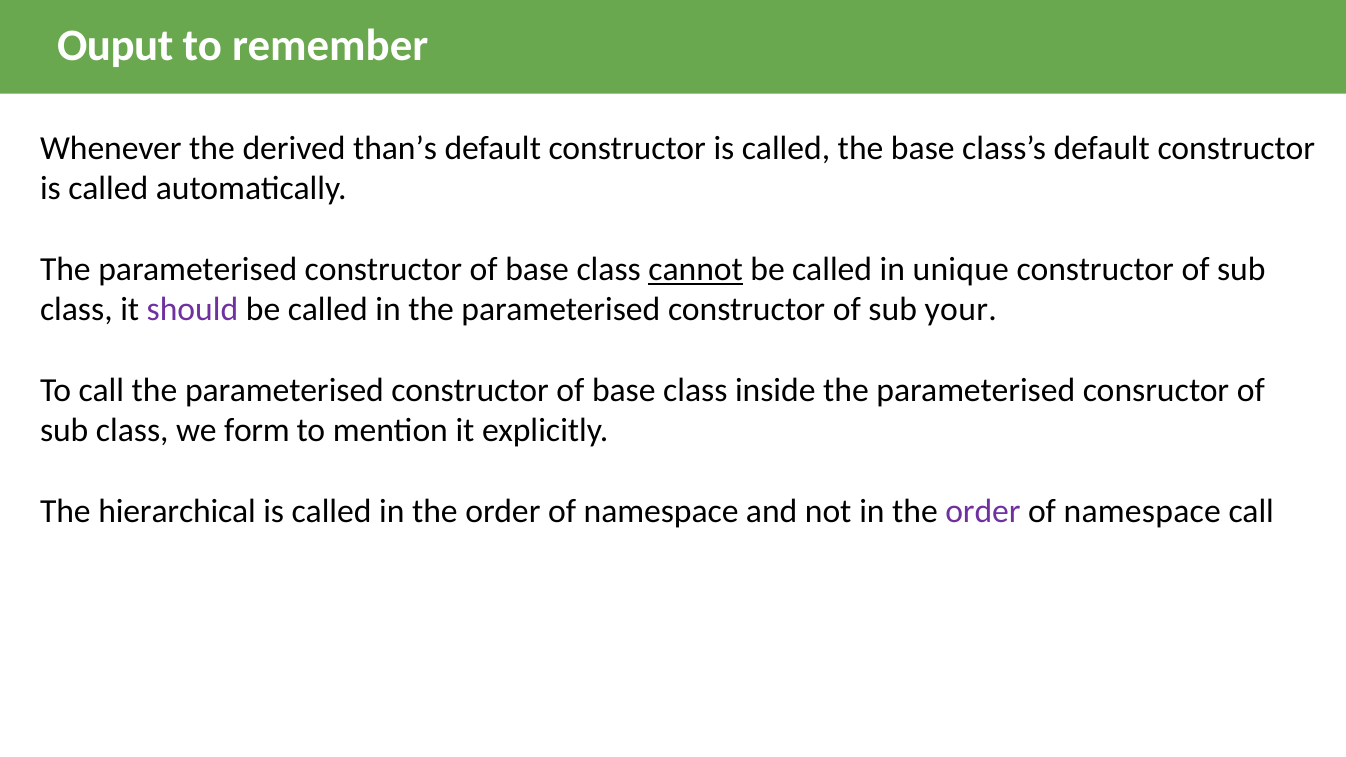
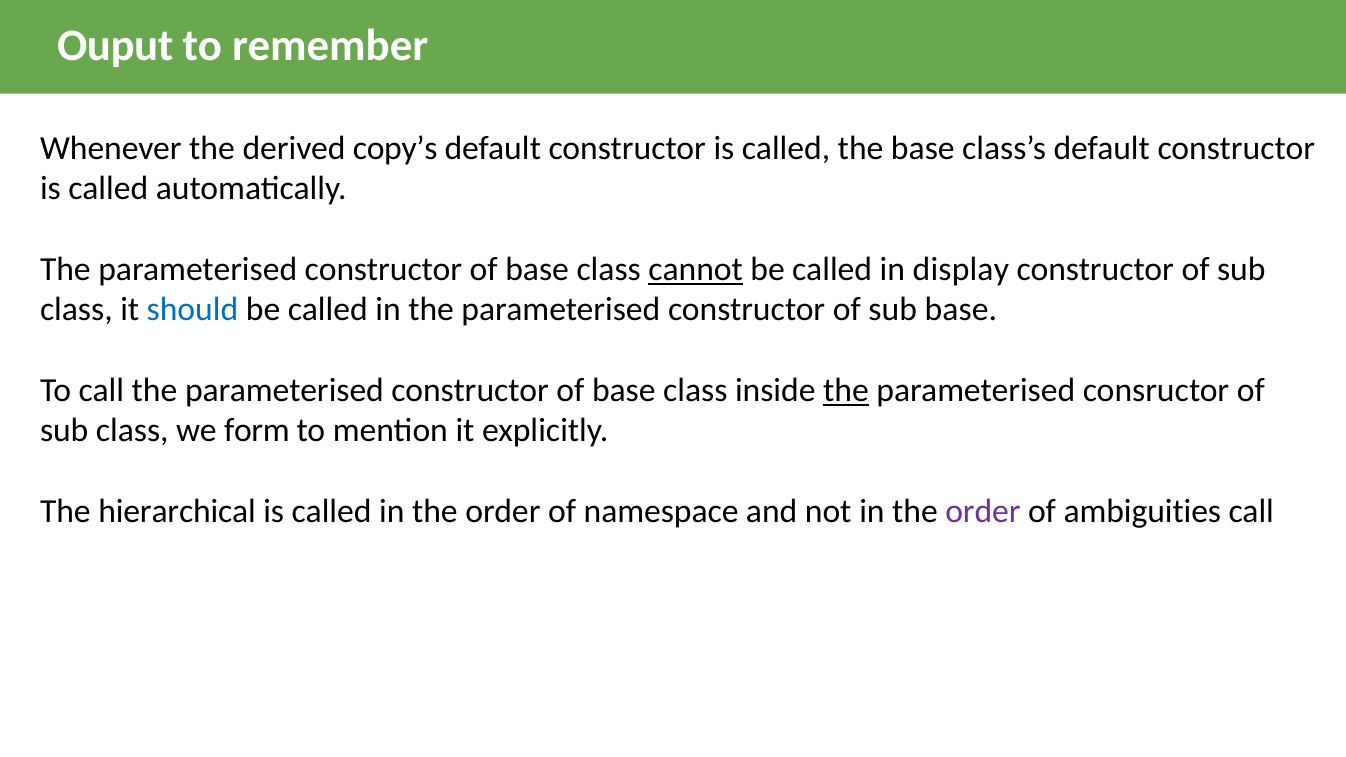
than’s: than’s -> copy’s
unique: unique -> display
should colour: purple -> blue
sub your: your -> base
the at (846, 390) underline: none -> present
namespace at (1142, 512): namespace -> ambiguities
